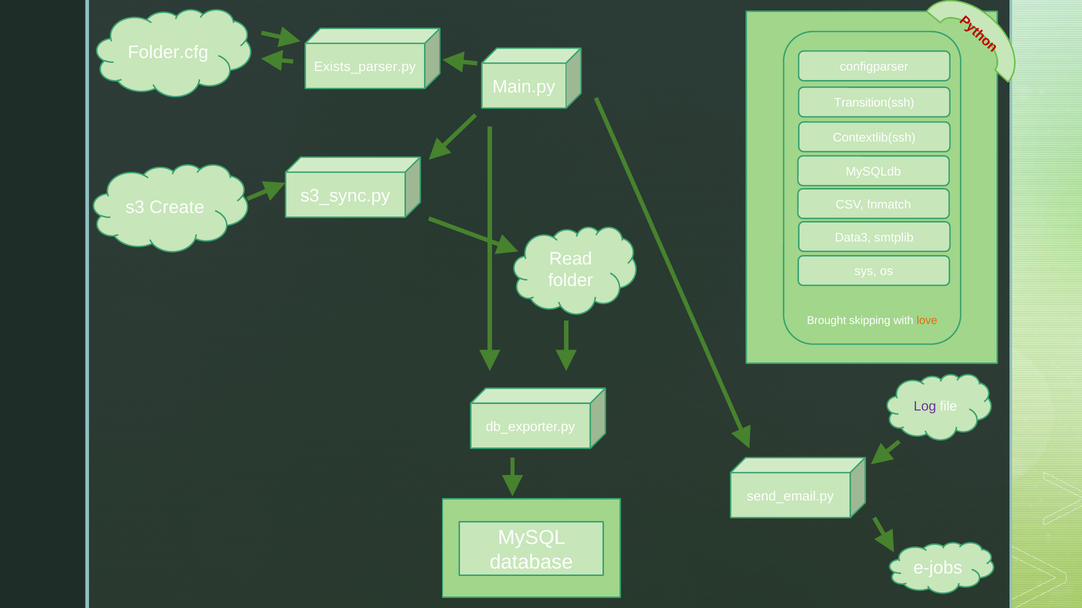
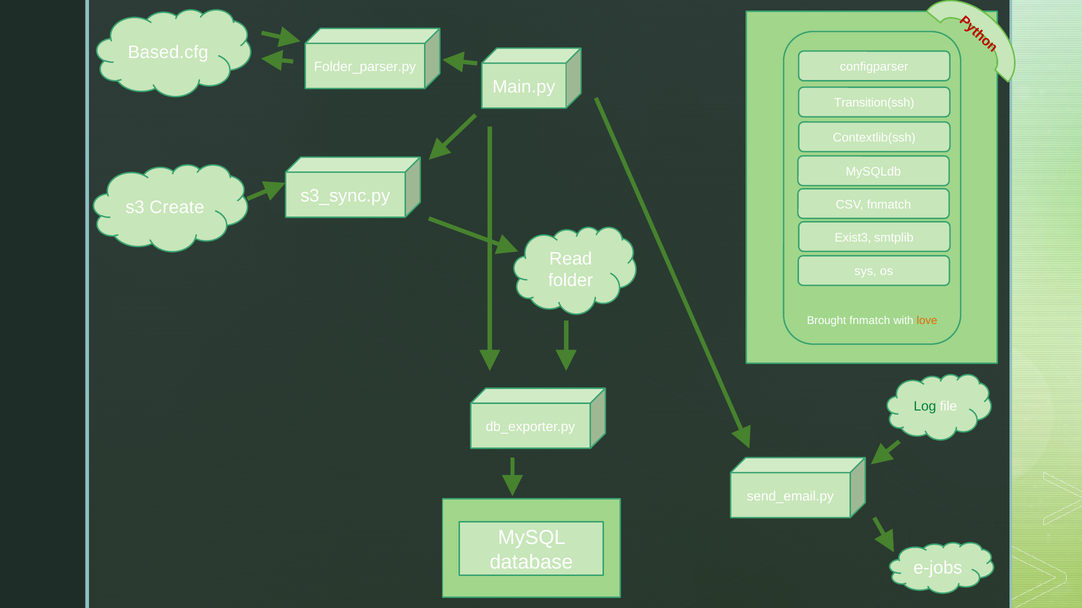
Folder.cfg: Folder.cfg -> Based.cfg
Exists_parser.py: Exists_parser.py -> Folder_parser.py
Data3: Data3 -> Exist3
Brought skipping: skipping -> fnmatch
Log colour: purple -> green
